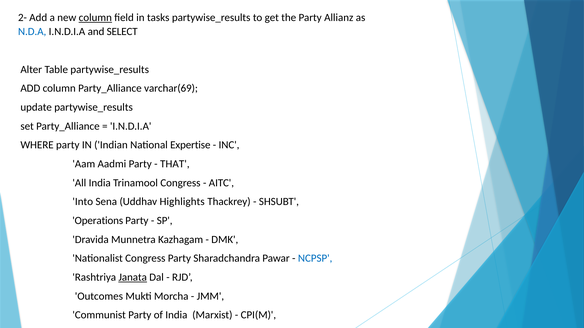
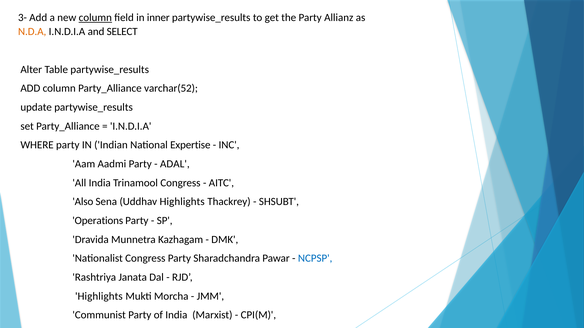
2-: 2- -> 3-
tasks: tasks -> inner
N.D.A colour: blue -> orange
varchar(69: varchar(69 -> varchar(52
THAT: THAT -> ADAL
Into: Into -> Also
Janata underline: present -> none
Outcomes at (99, 297): Outcomes -> Highlights
